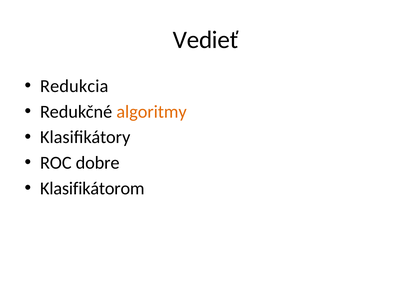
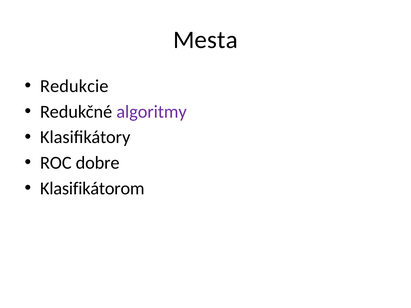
Vedieť: Vedieť -> Mesta
Redukcia: Redukcia -> Redukcie
algoritmy colour: orange -> purple
